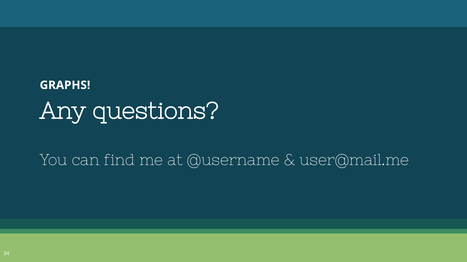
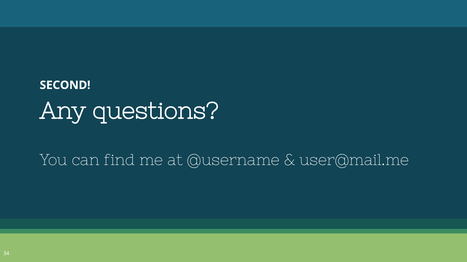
GRAPHS: GRAPHS -> SECOND
